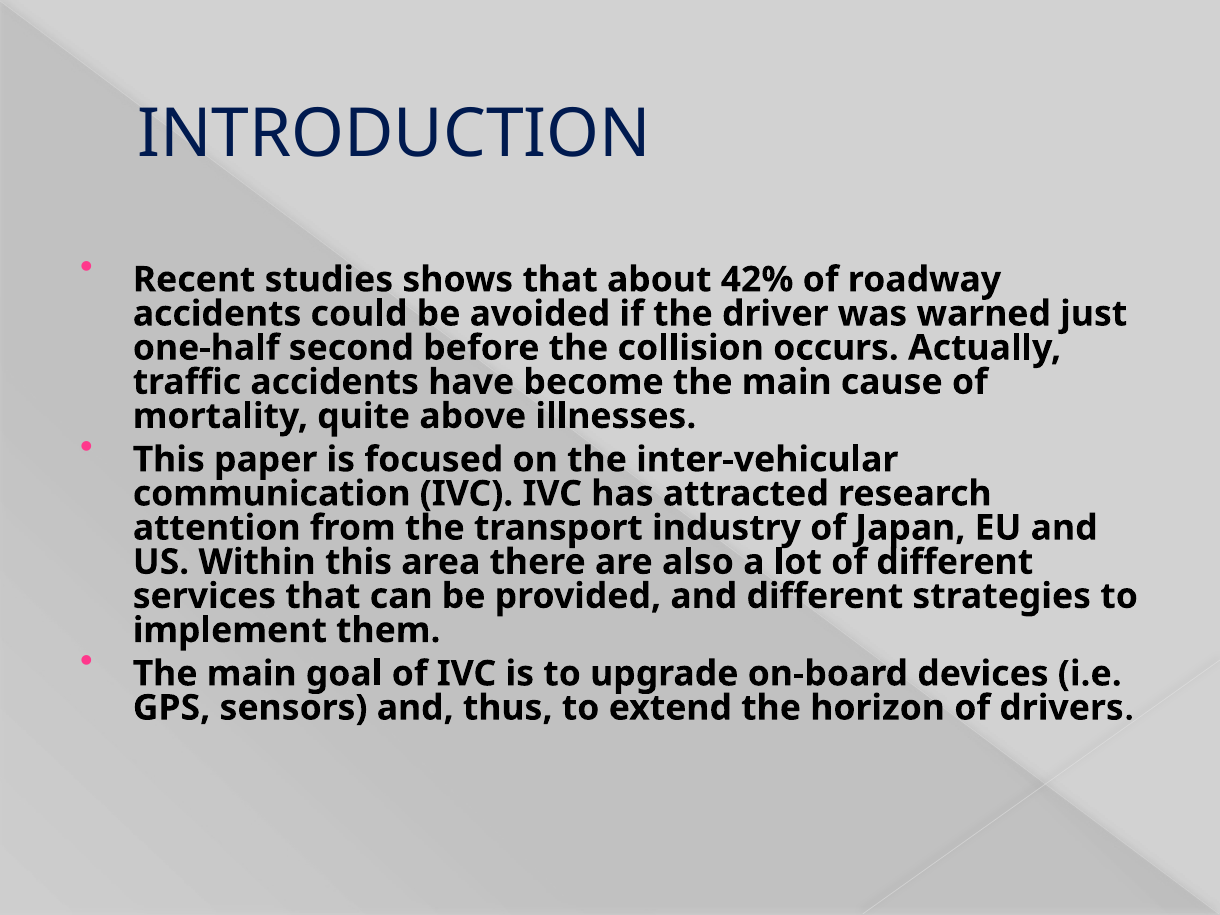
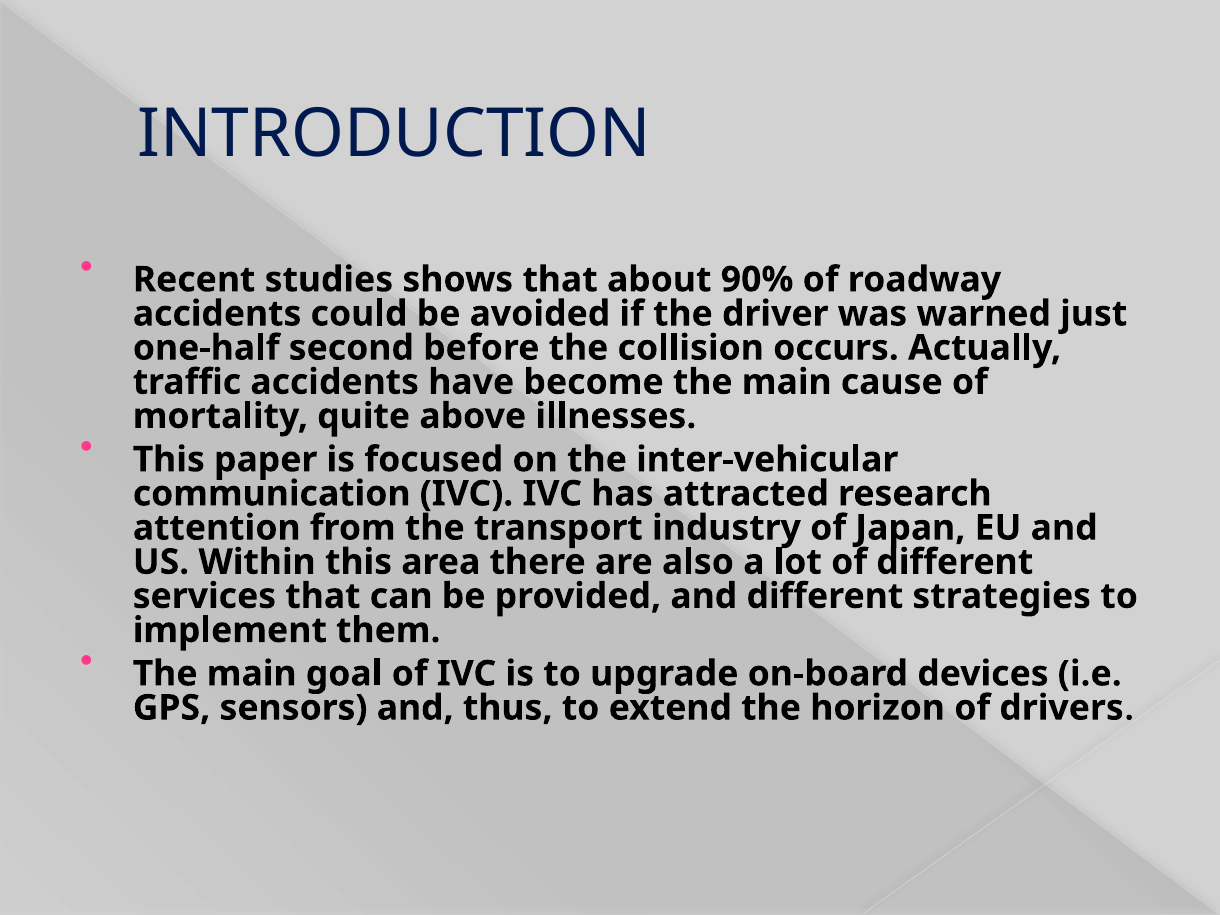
42%: 42% -> 90%
